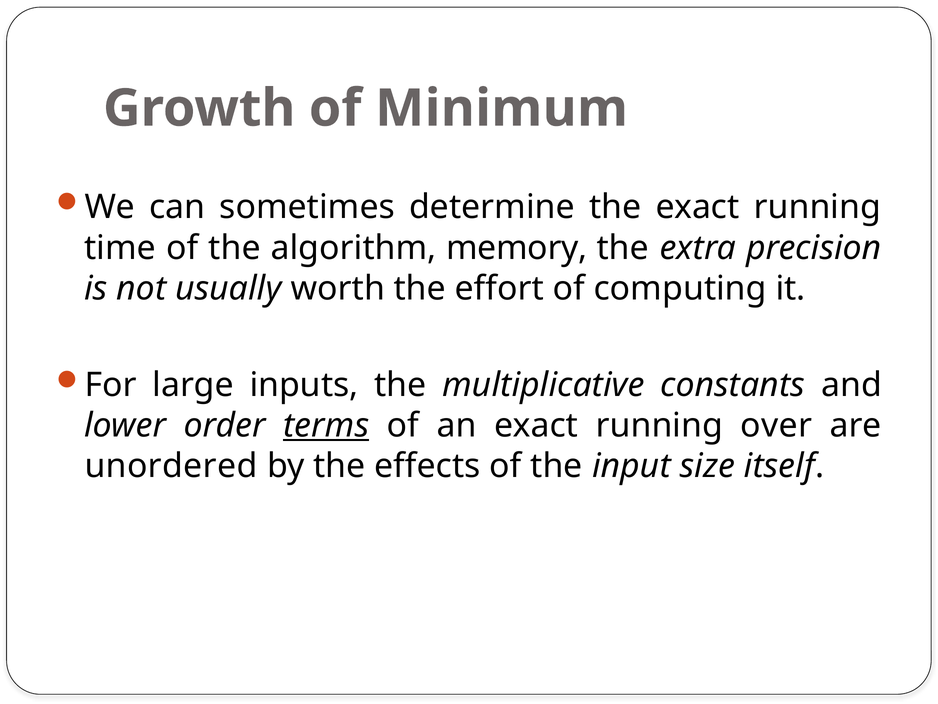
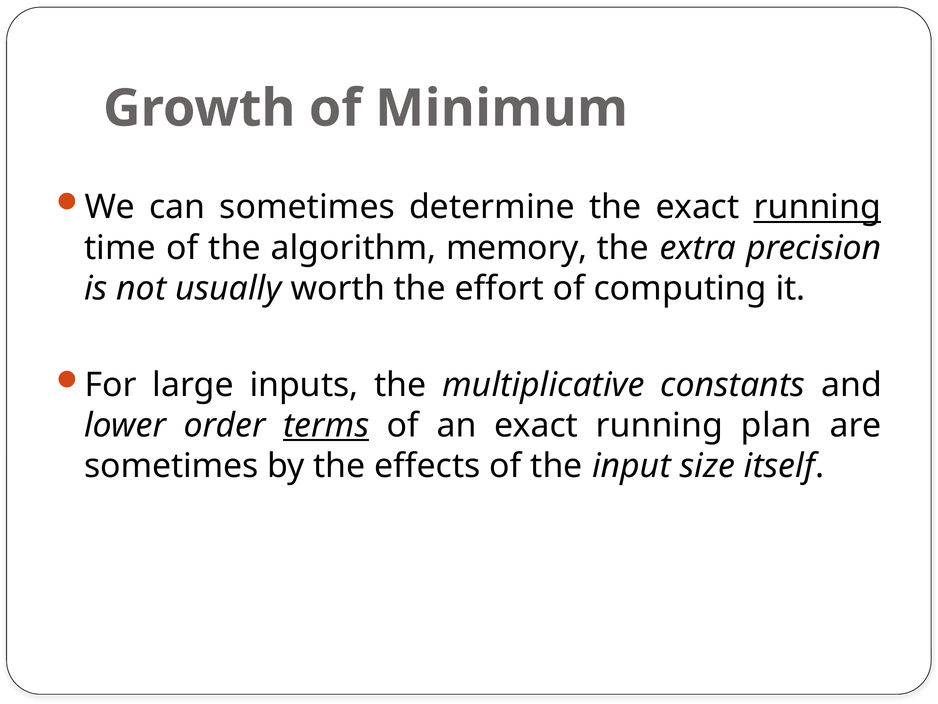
running at (817, 207) underline: none -> present
over: over -> plan
unordered at (171, 466): unordered -> sometimes
